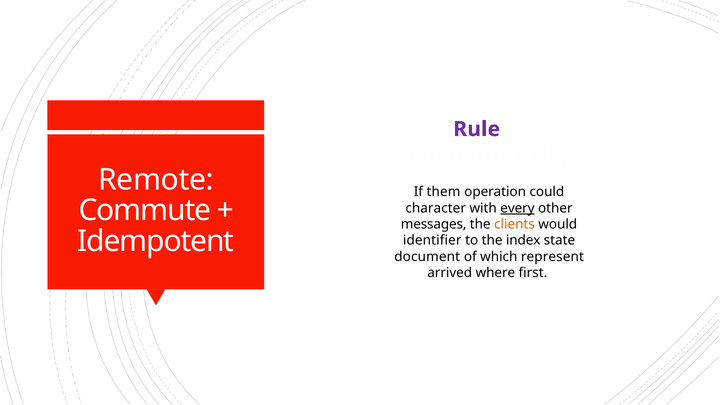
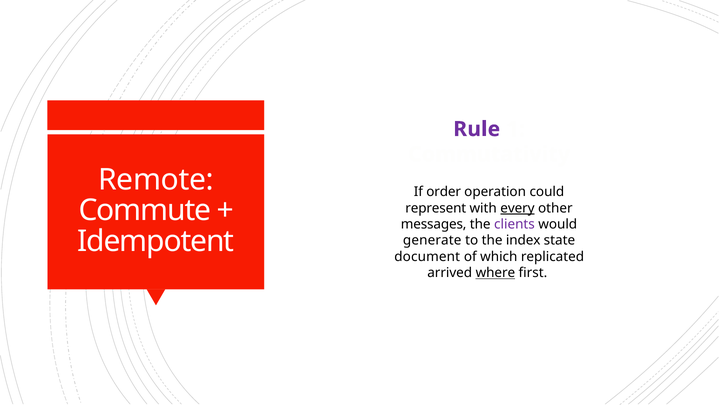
them: them -> order
character: character -> represent
clients colour: orange -> purple
identifier: identifier -> generate
represent: represent -> replicated
where underline: none -> present
